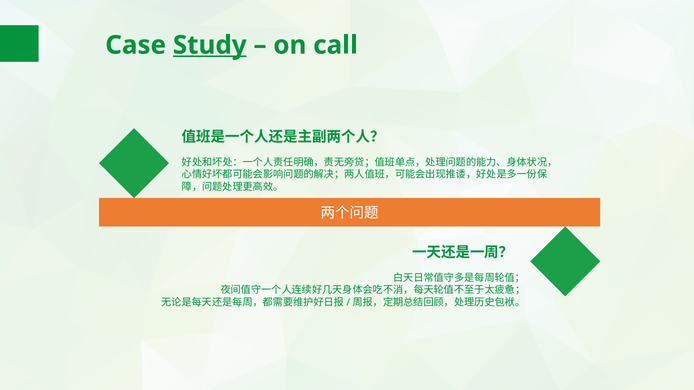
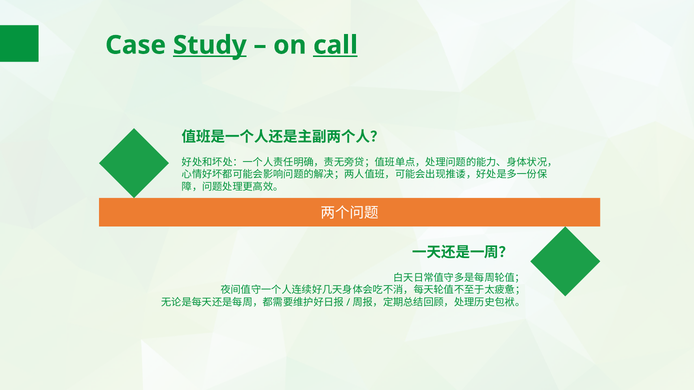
call underline: none -> present
